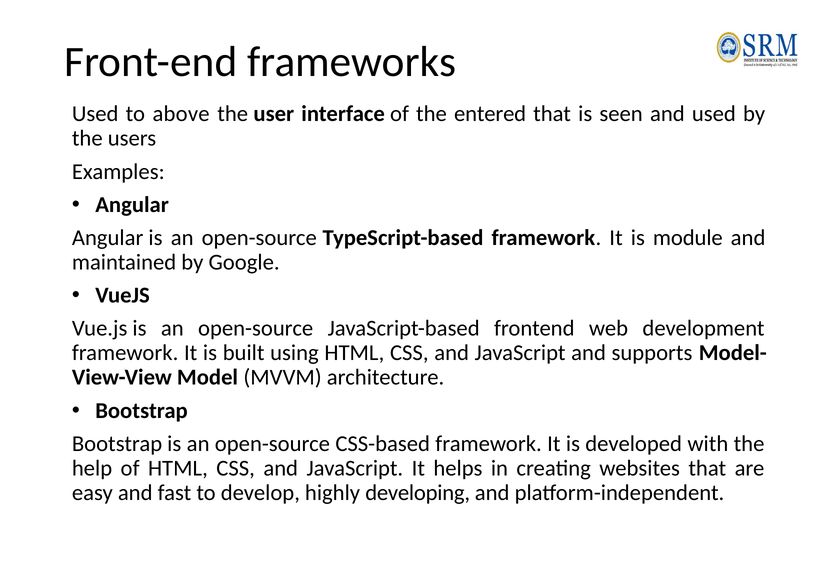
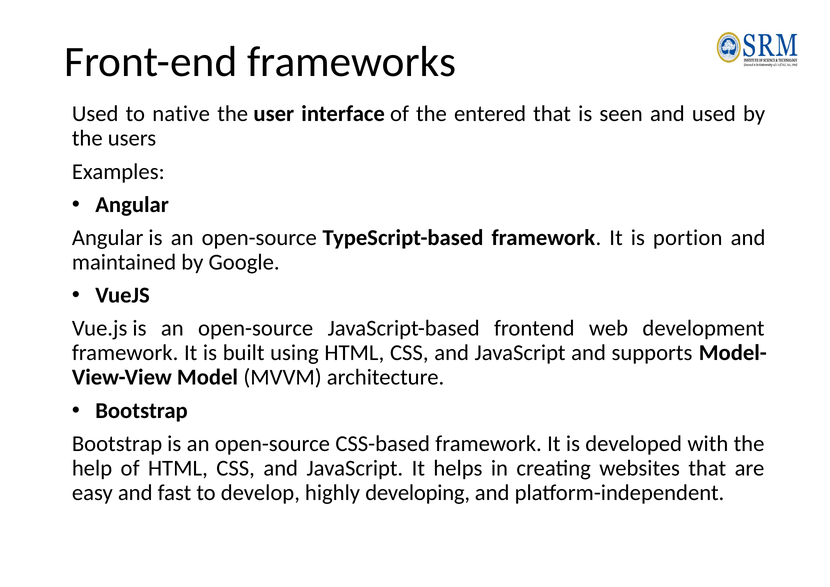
above: above -> native
module: module -> portion
